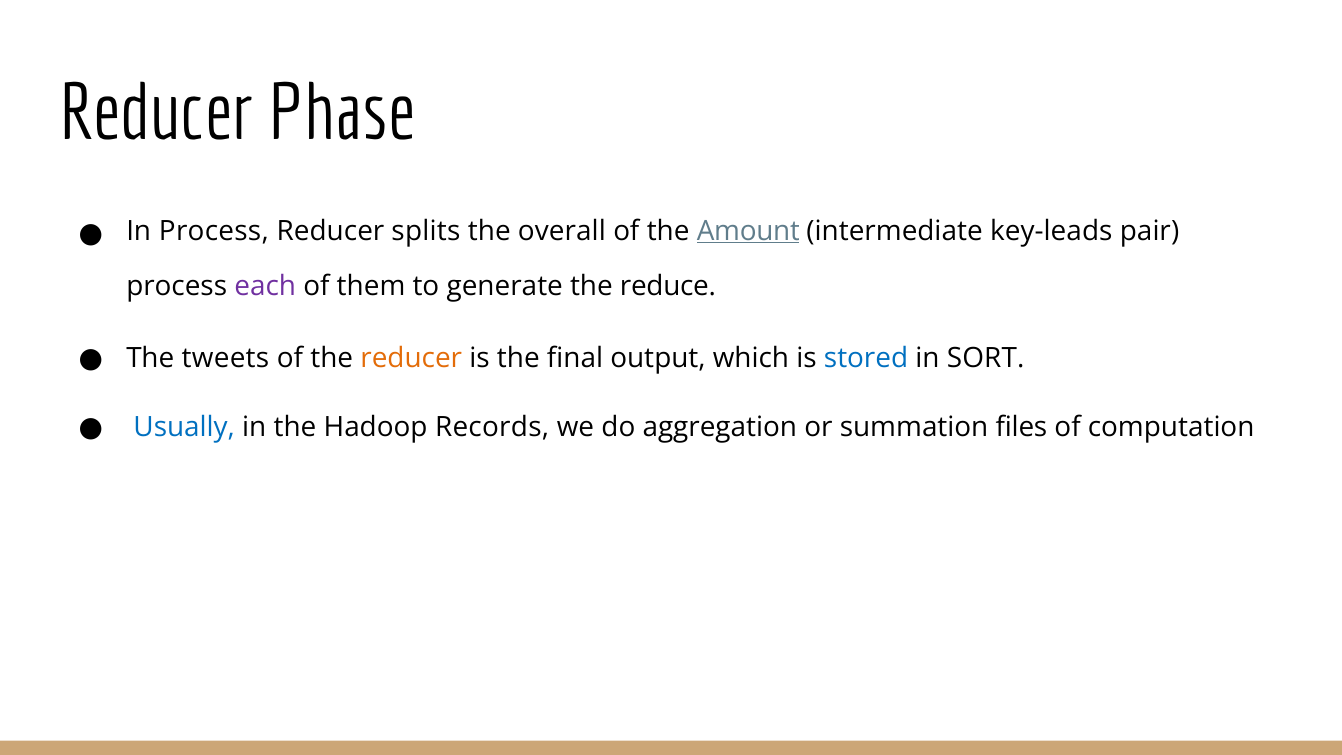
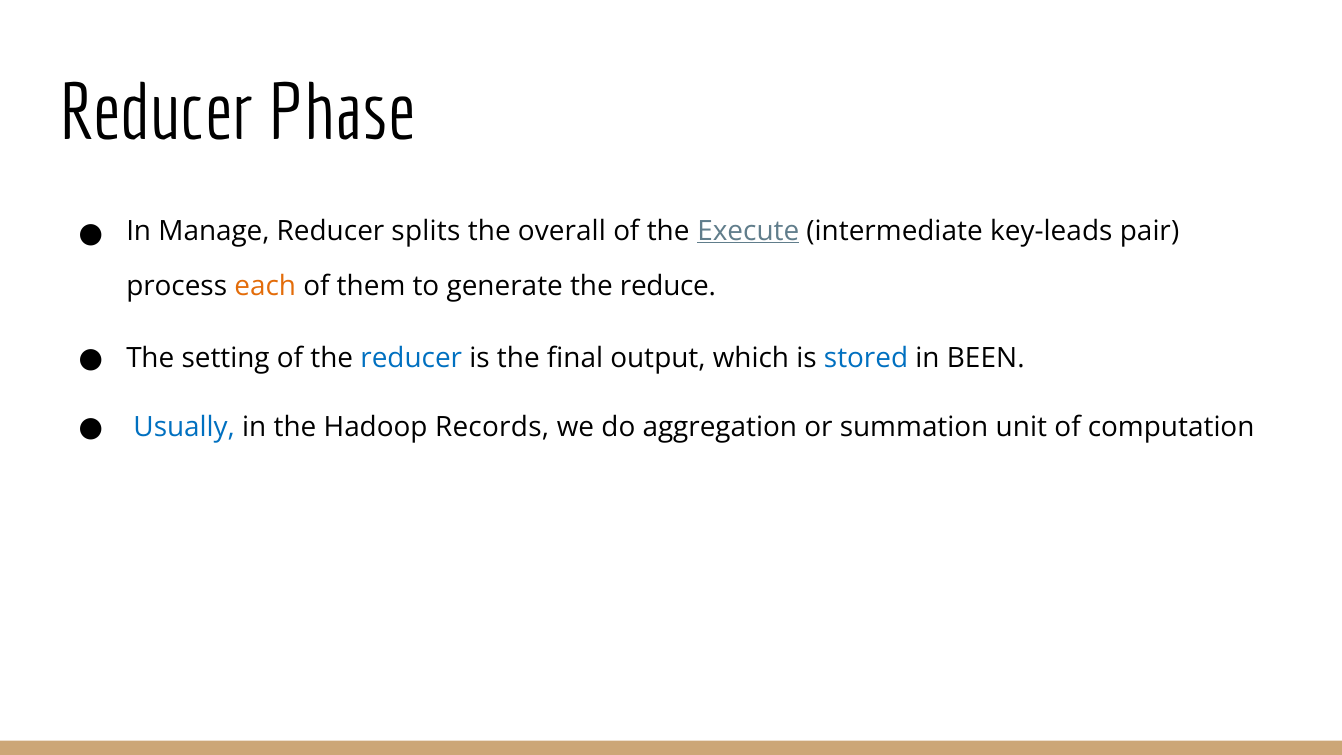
In Process: Process -> Manage
Amount: Amount -> Execute
each colour: purple -> orange
tweets: tweets -> setting
reducer at (411, 359) colour: orange -> blue
SORT: SORT -> BEEN
files: files -> unit
